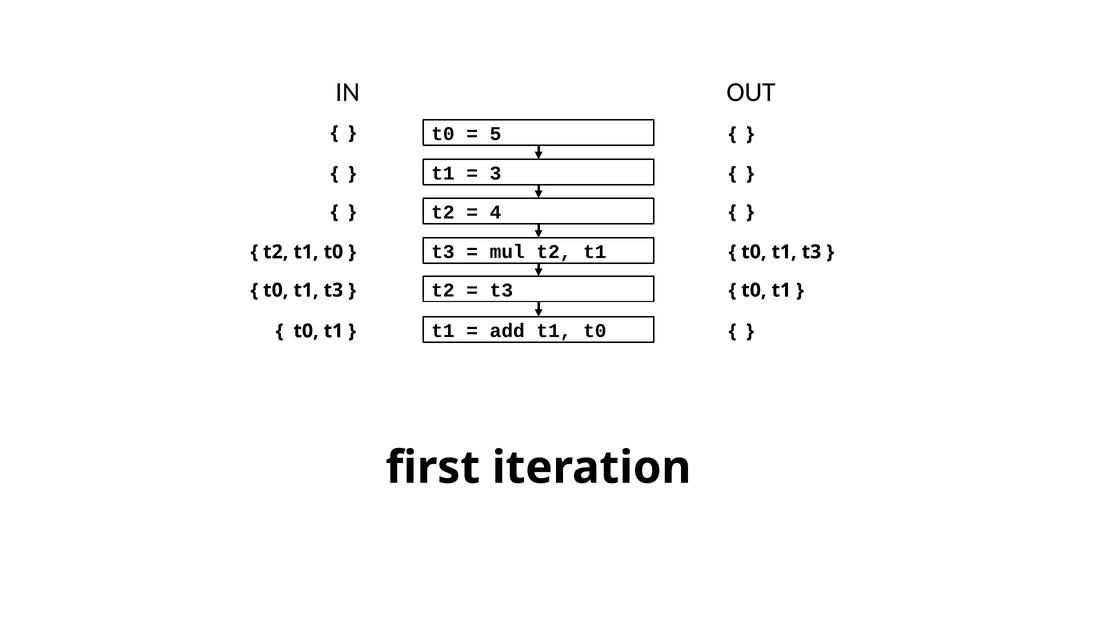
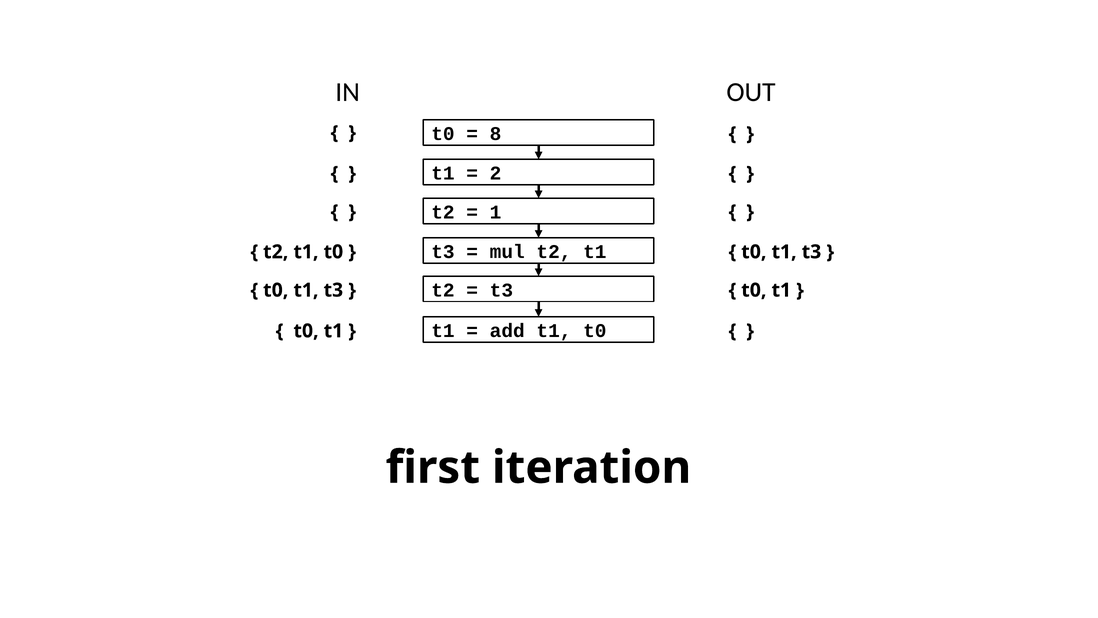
5: 5 -> 8
3: 3 -> 2
4: 4 -> 1
